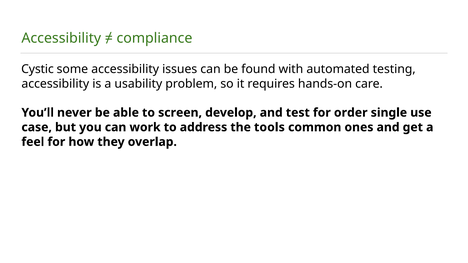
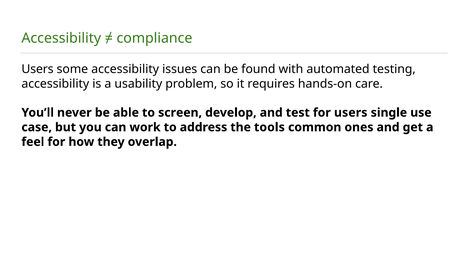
Cystic at (38, 69): Cystic -> Users
for order: order -> users
